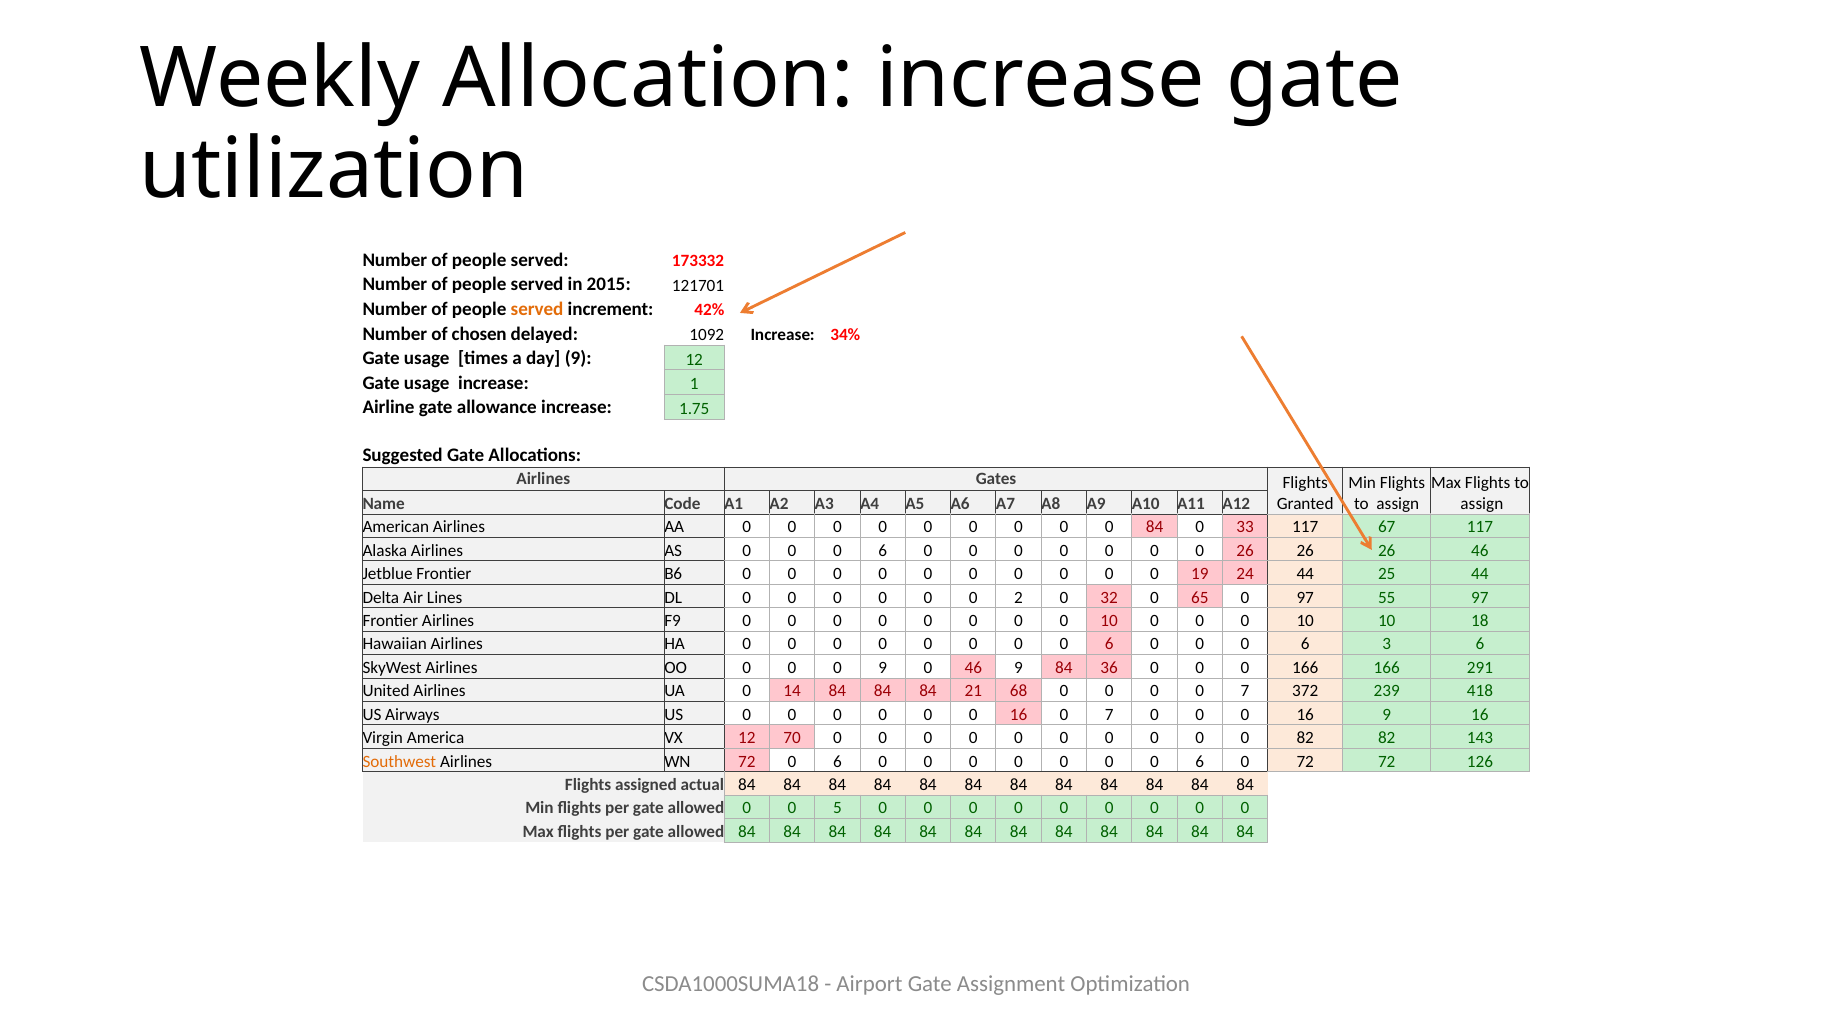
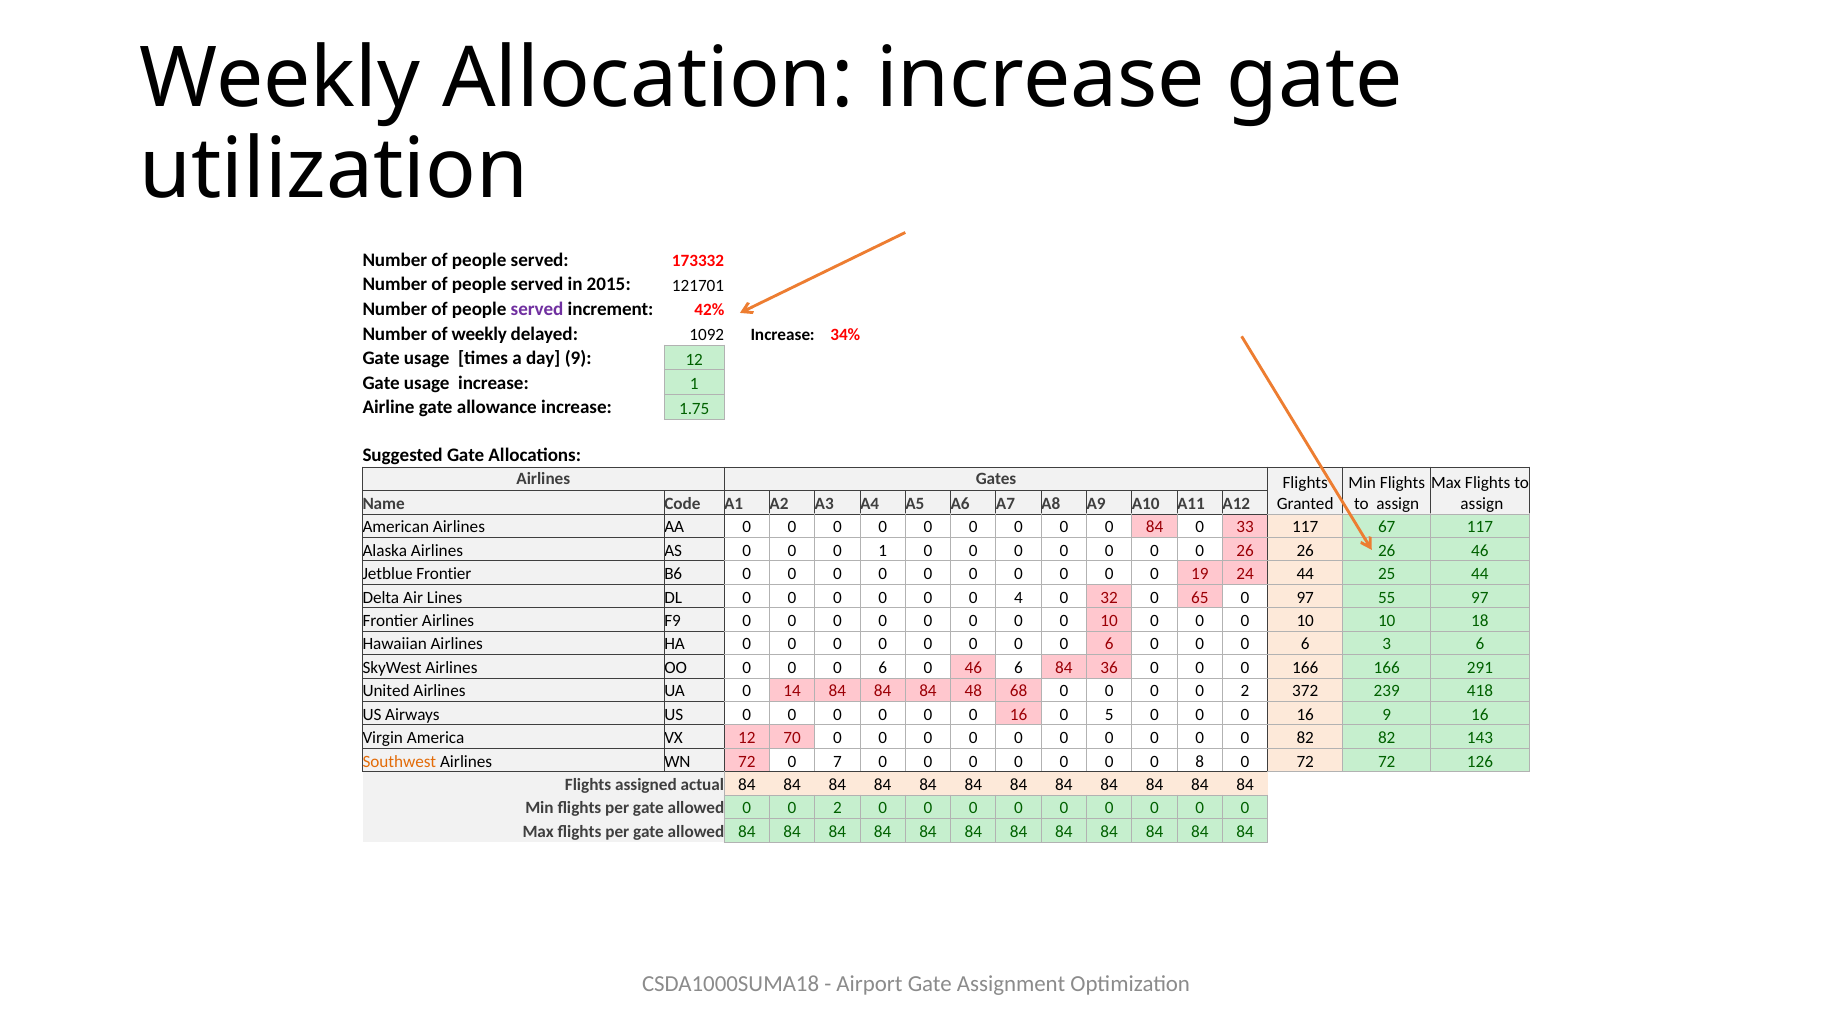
served at (537, 309) colour: orange -> purple
of chosen: chosen -> weekly
6 at (883, 551): 6 -> 1
2: 2 -> 4
9 at (883, 668): 9 -> 6
46 9: 9 -> 6
21: 21 -> 48
0 0 0 7: 7 -> 2
16 0 7: 7 -> 5
72 0 6: 6 -> 7
6 at (1200, 761): 6 -> 8
allowed 0 0 5: 5 -> 2
